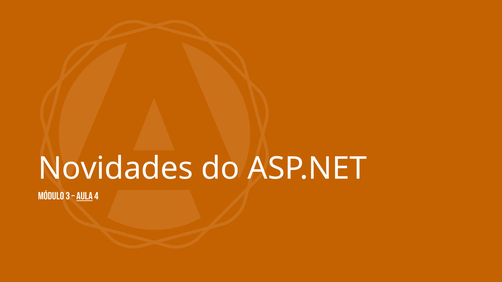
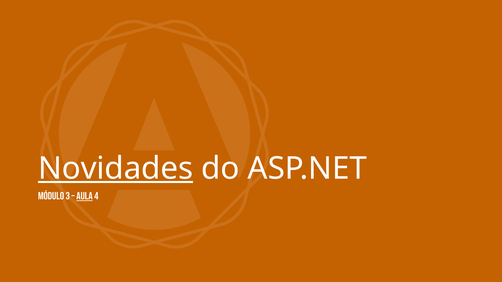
Novidades underline: none -> present
